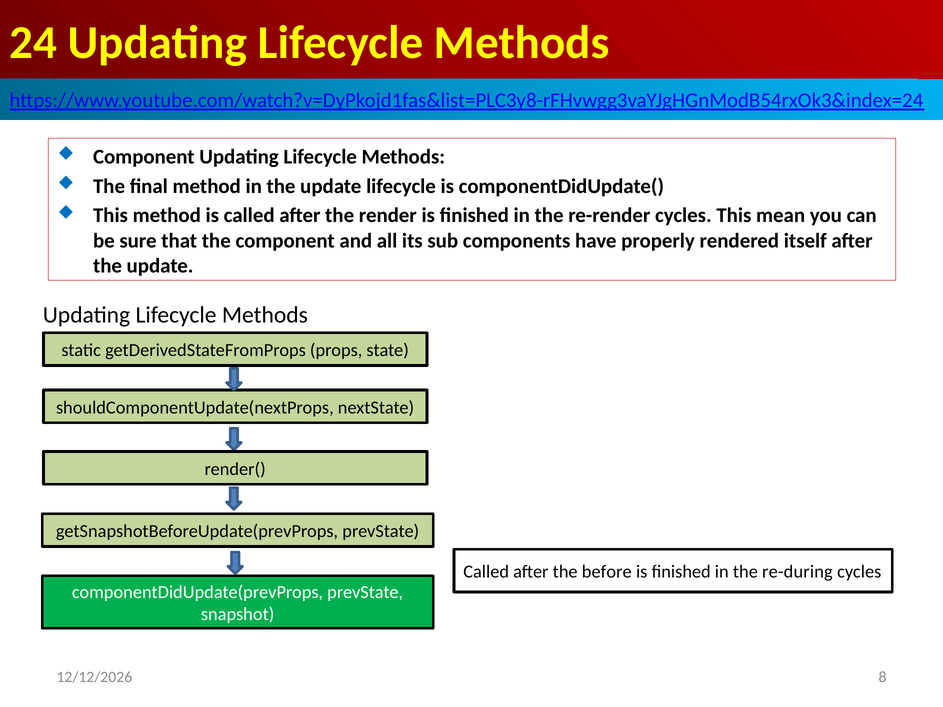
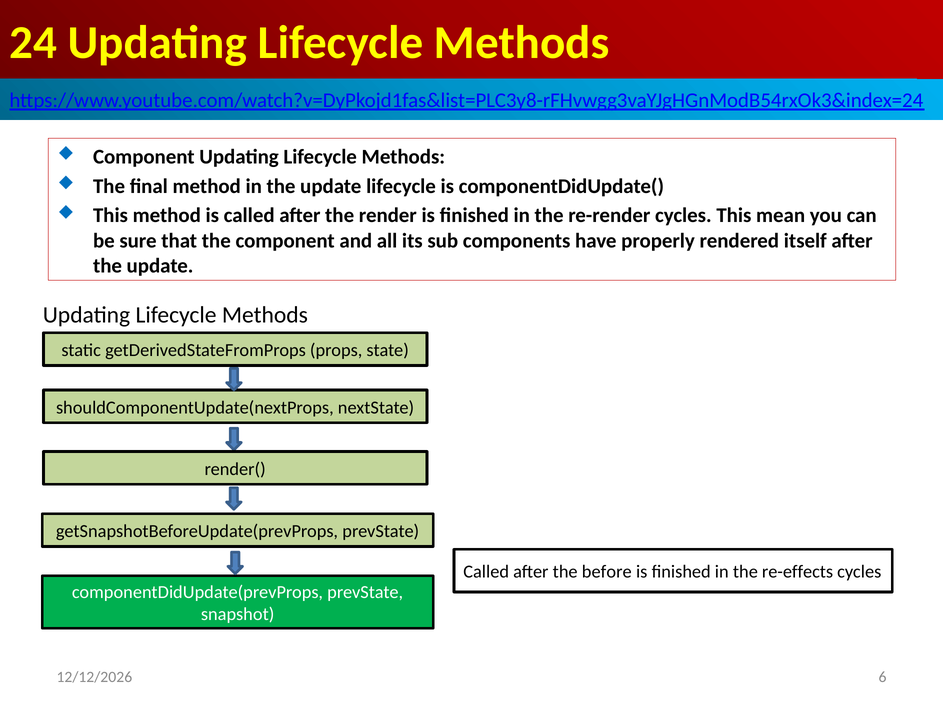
re-during: re-during -> re-effects
8: 8 -> 6
